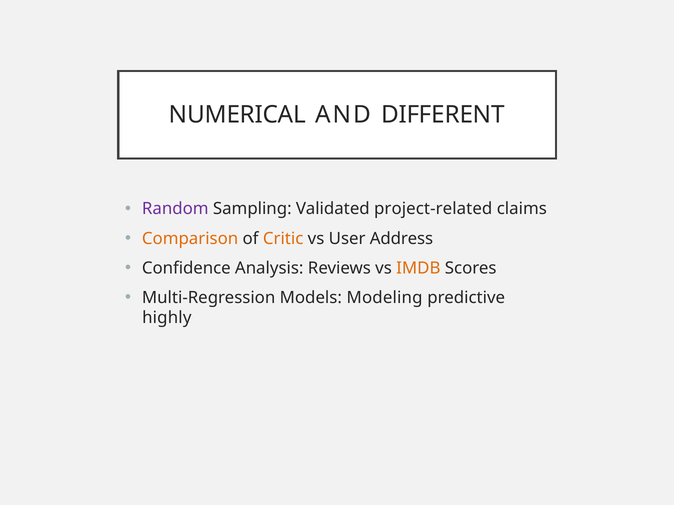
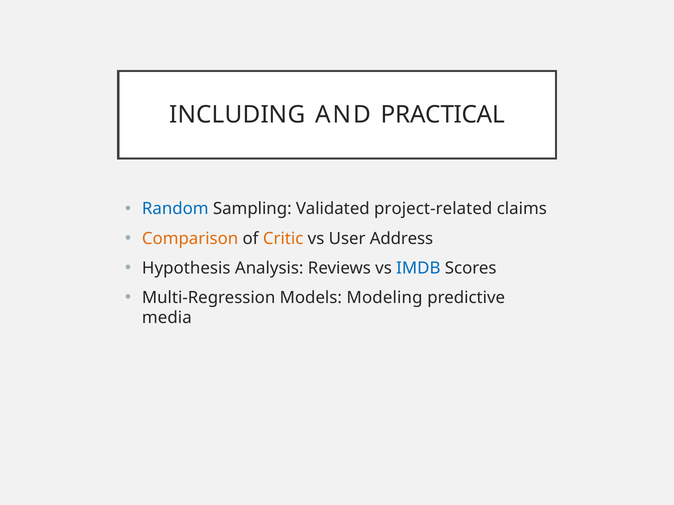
NUMERICAL: NUMERICAL -> INCLUDING
DIFFERENT: DIFFERENT -> PRACTICAL
Random colour: purple -> blue
Confidence: Confidence -> Hypothesis
IMDB colour: orange -> blue
highly: highly -> media
